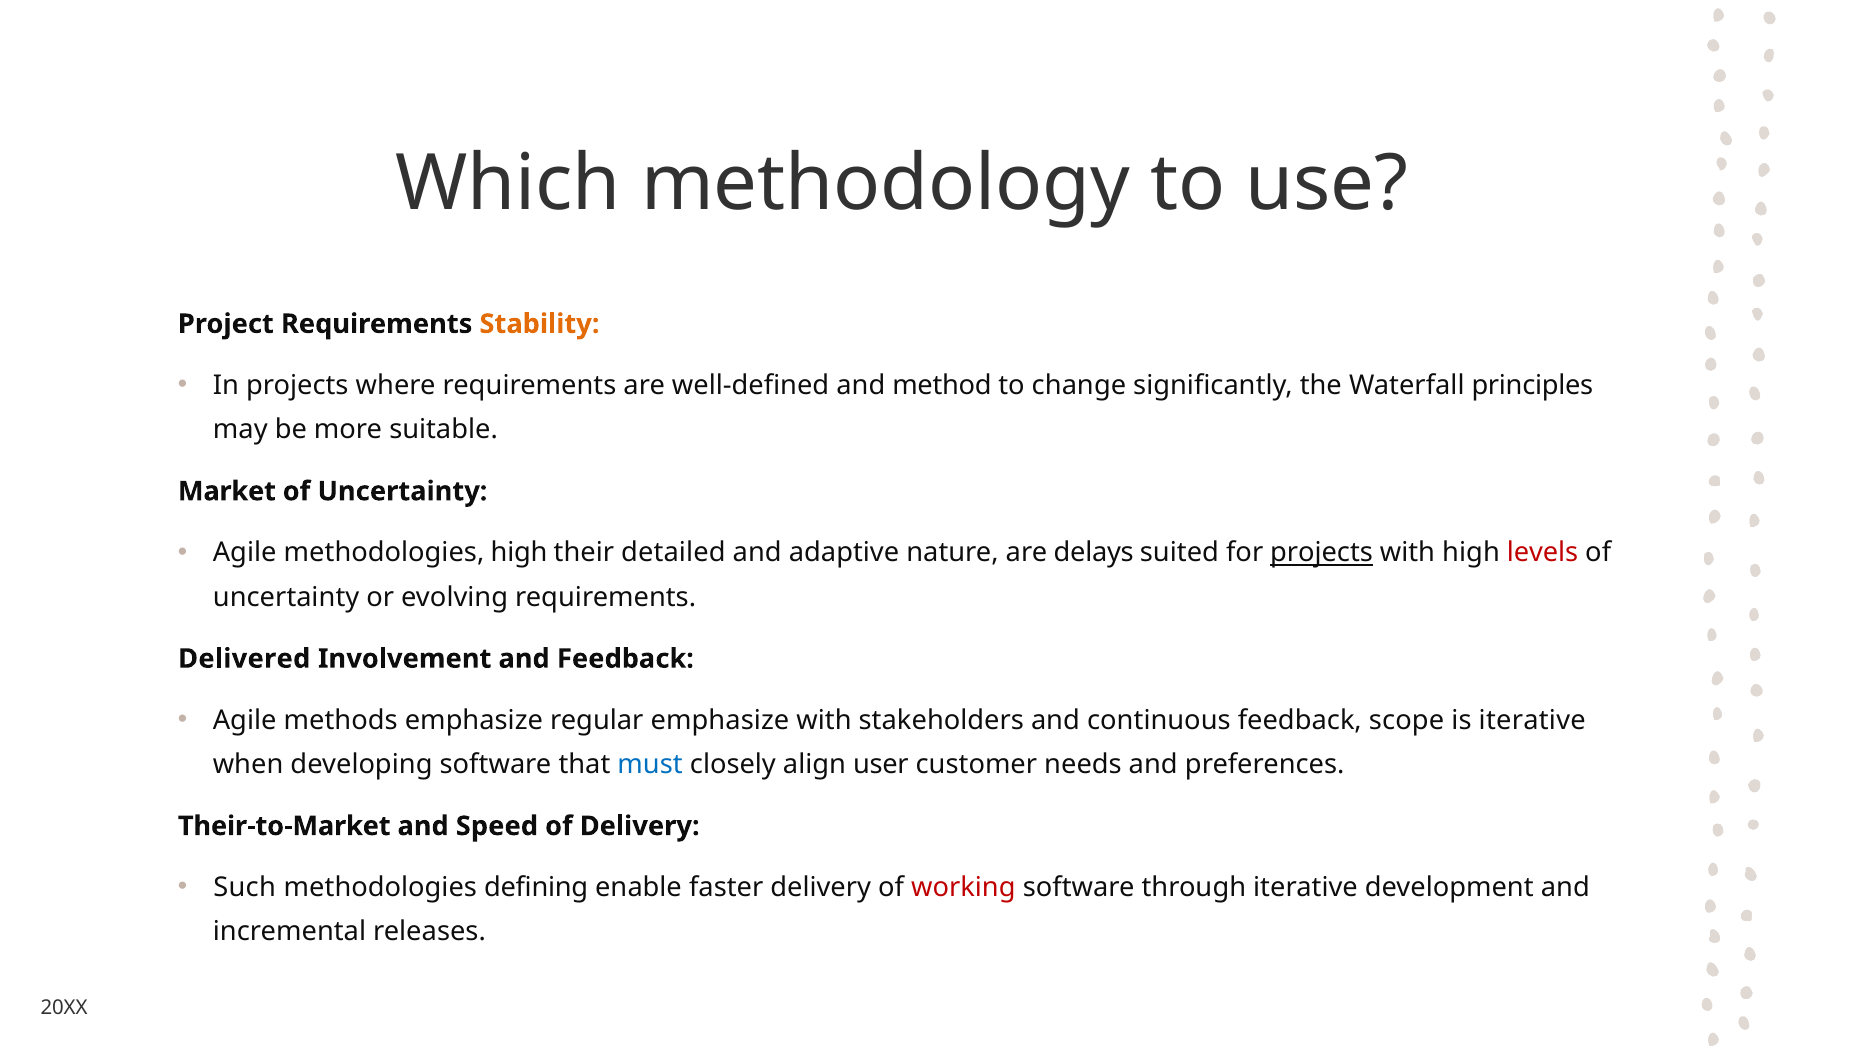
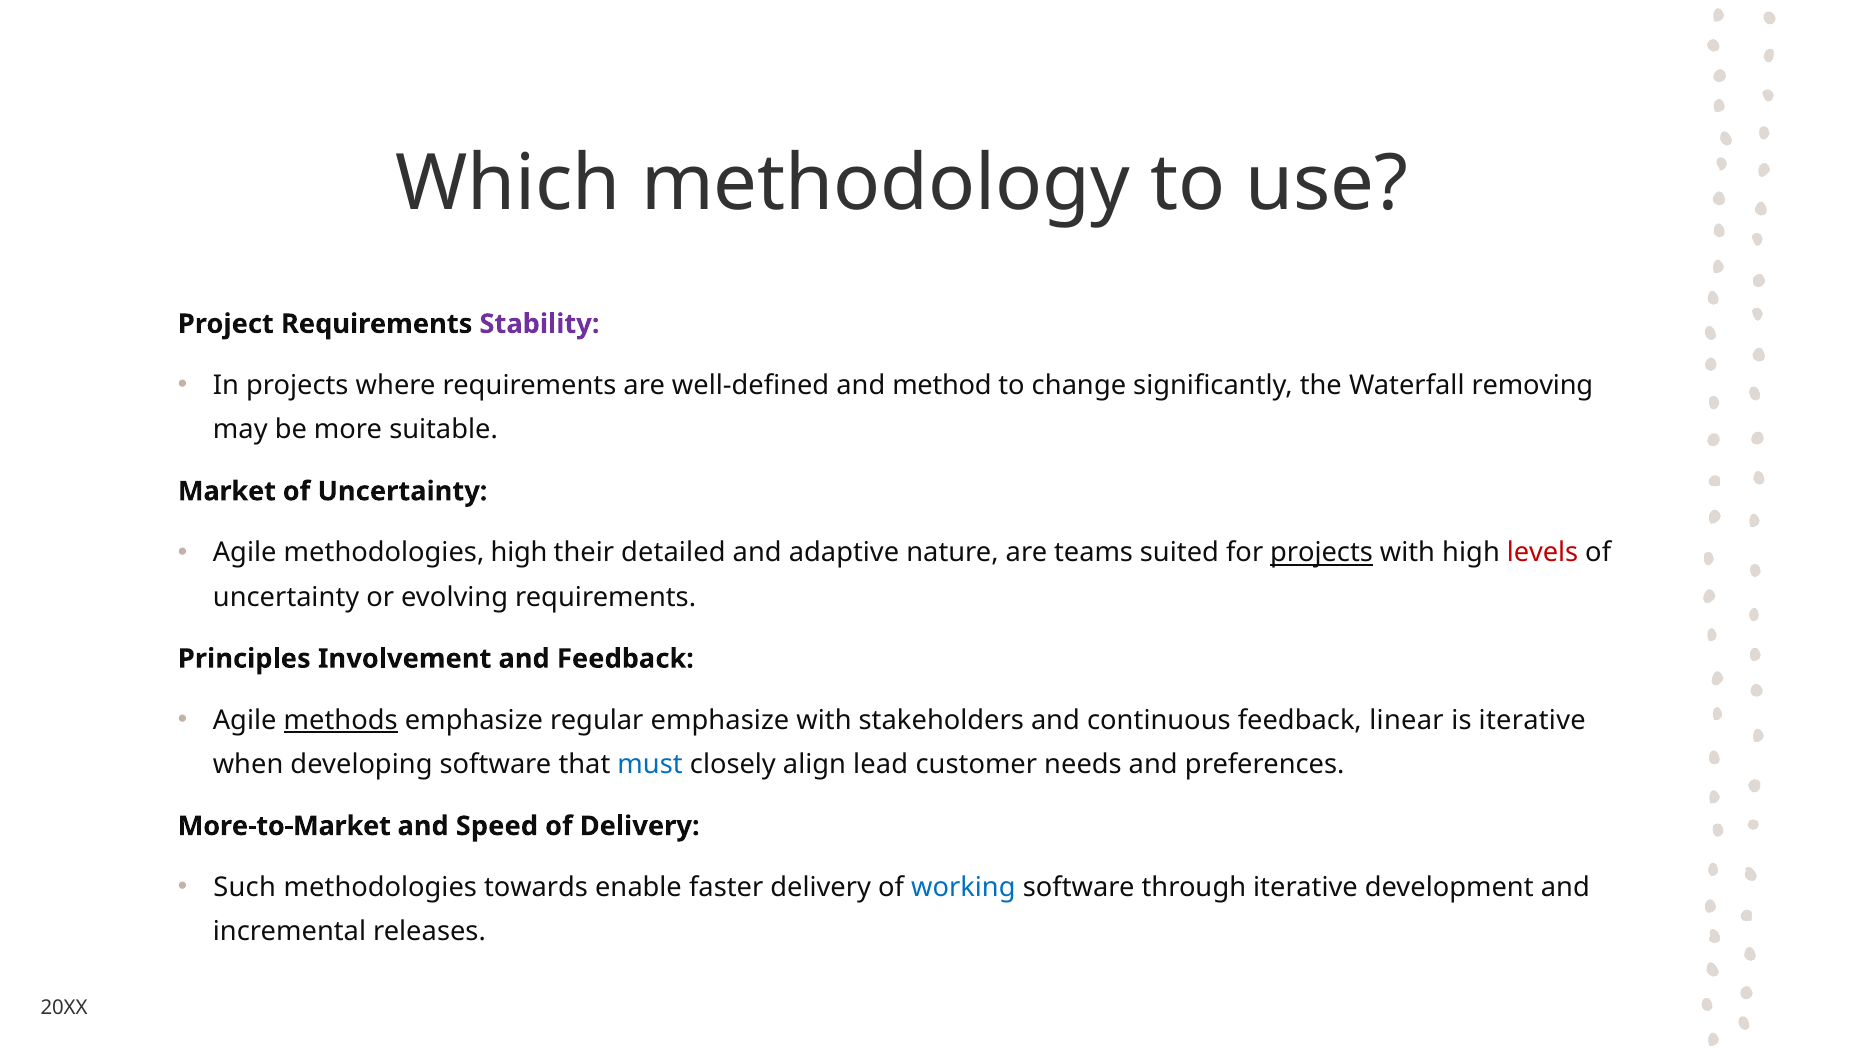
Stability colour: orange -> purple
principles: principles -> removing
delays: delays -> teams
Delivered: Delivered -> Principles
methods underline: none -> present
scope: scope -> linear
user: user -> lead
Their-to-Market: Their-to-Market -> More-to-Market
defining: defining -> towards
working colour: red -> blue
